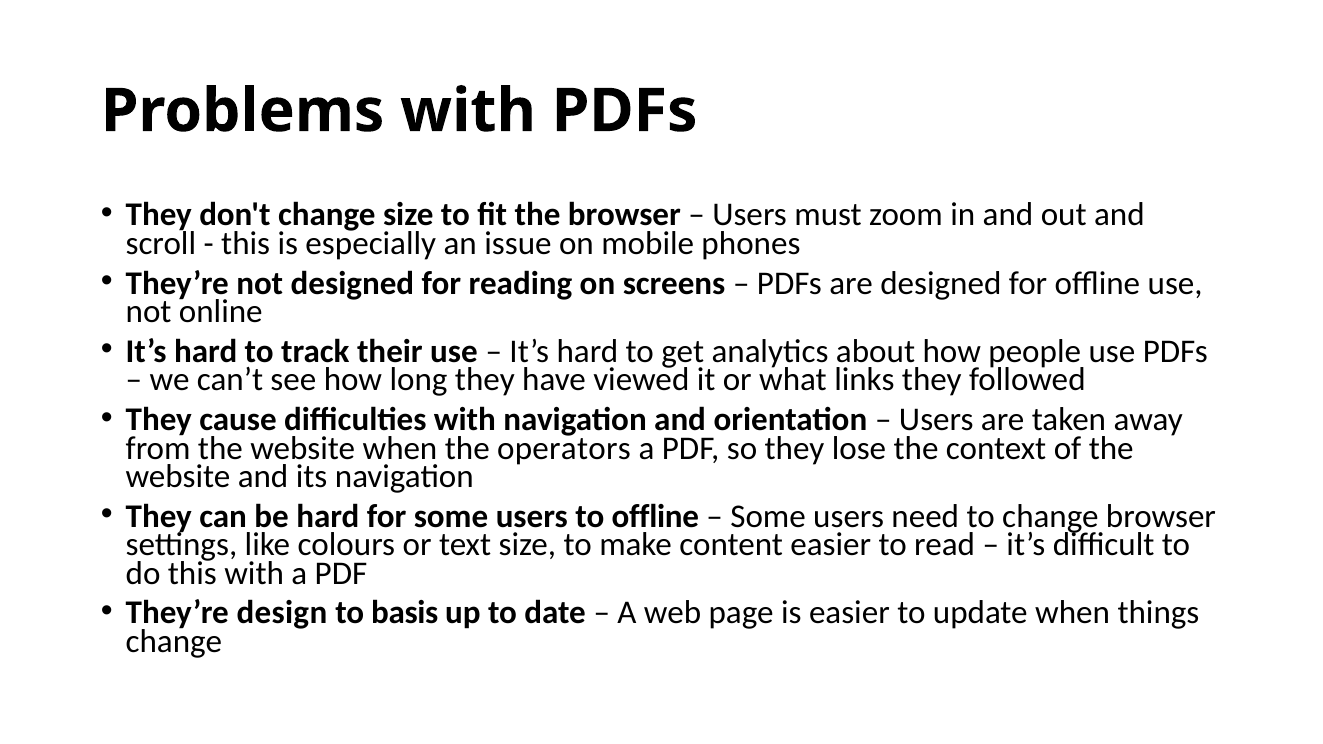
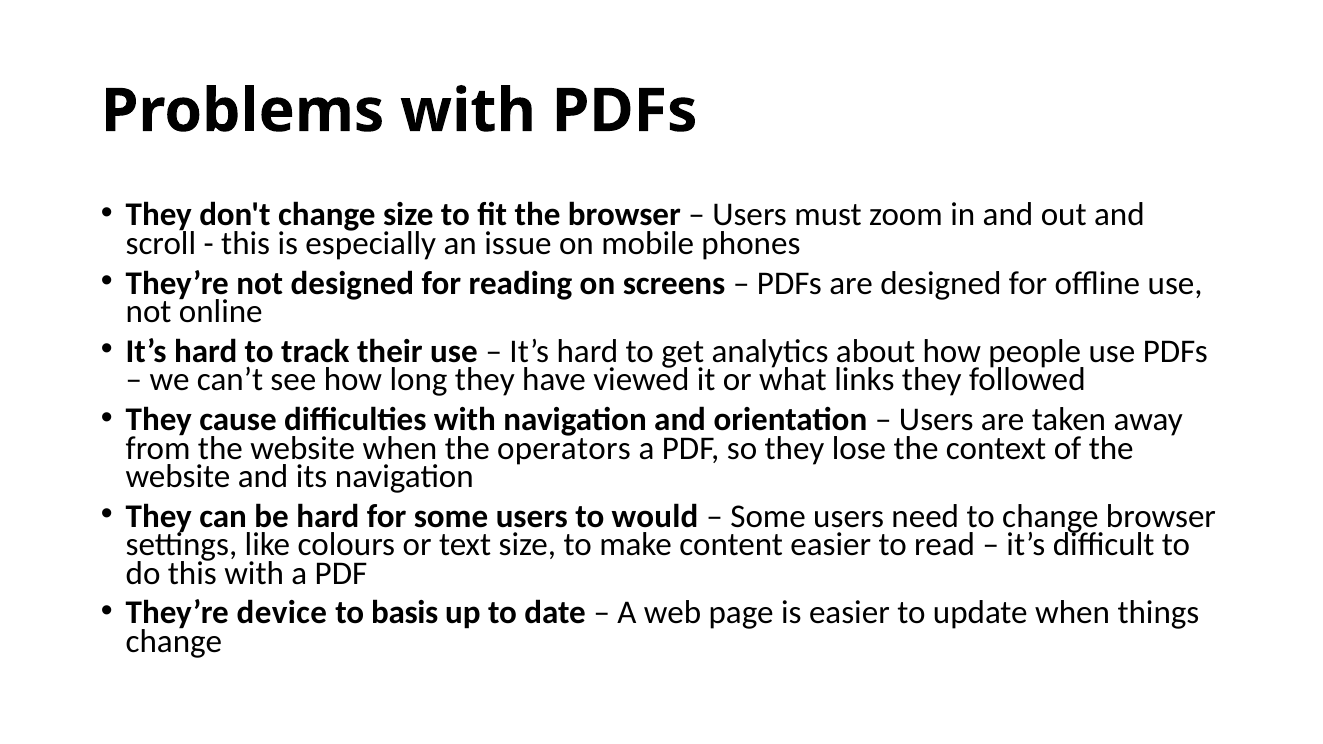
to offline: offline -> would
design: design -> device
